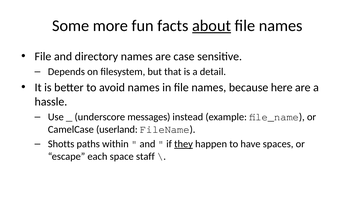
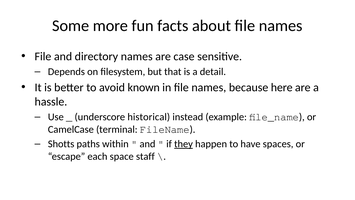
about underline: present -> none
avoid names: names -> known
messages: messages -> historical
userland: userland -> terminal
